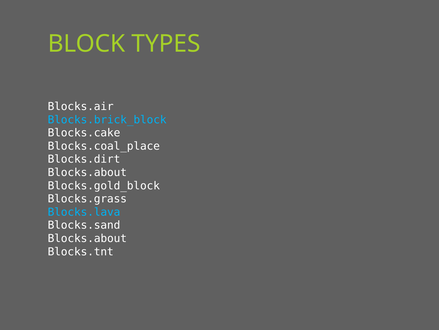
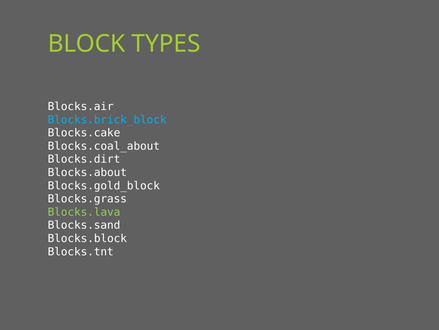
Blocks.coal_place: Blocks.coal_place -> Blocks.coal_about
Blocks.lava colour: light blue -> light green
Blocks.about at (87, 238): Blocks.about -> Blocks.block
